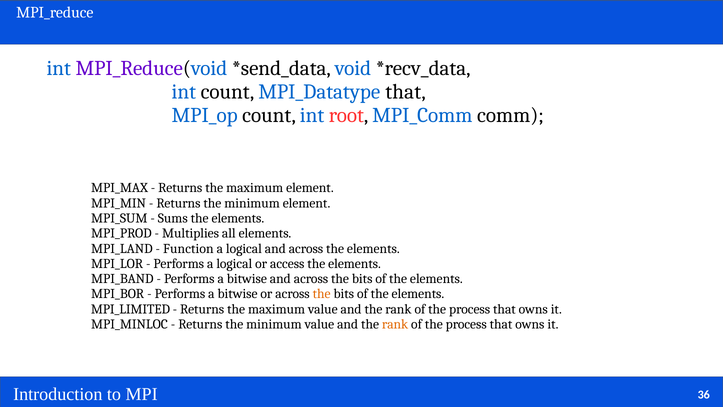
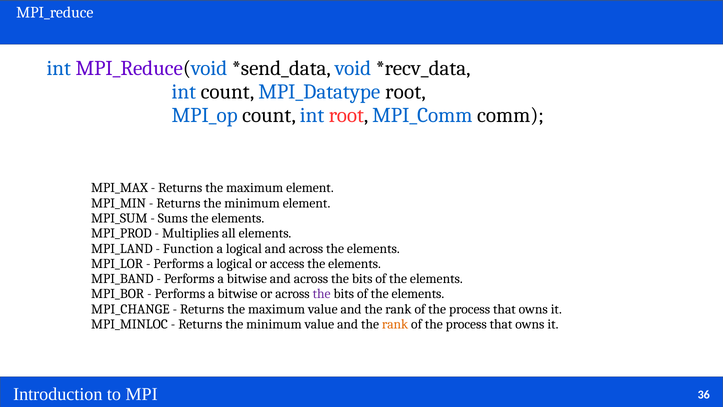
MPI_Datatype that: that -> root
the at (322, 294) colour: orange -> purple
MPI_LIMITED: MPI_LIMITED -> MPI_CHANGE
